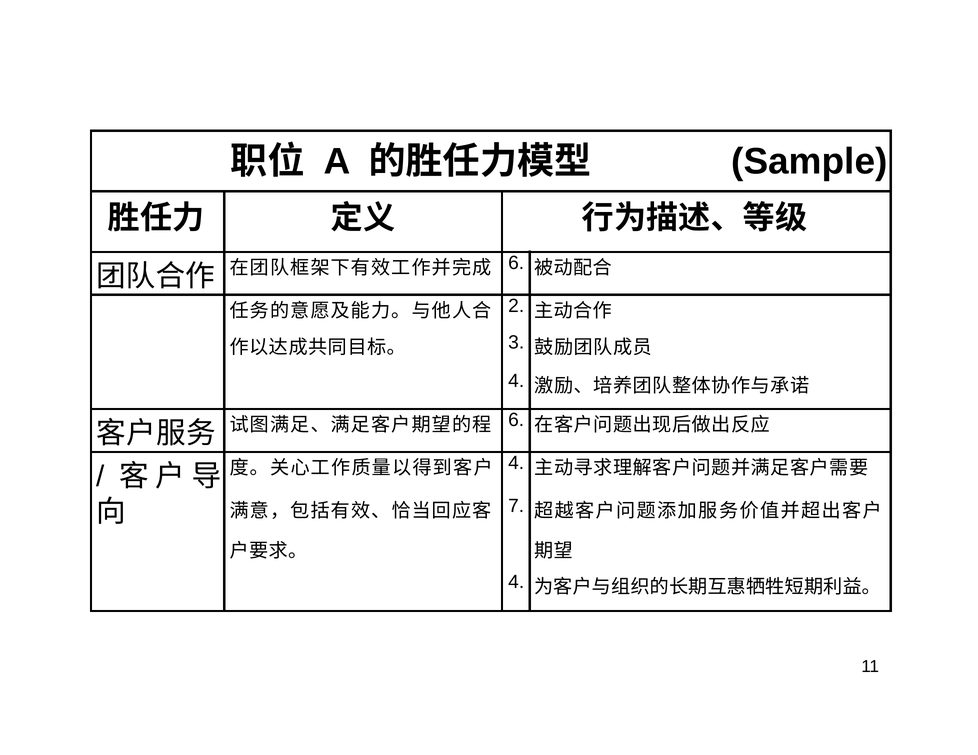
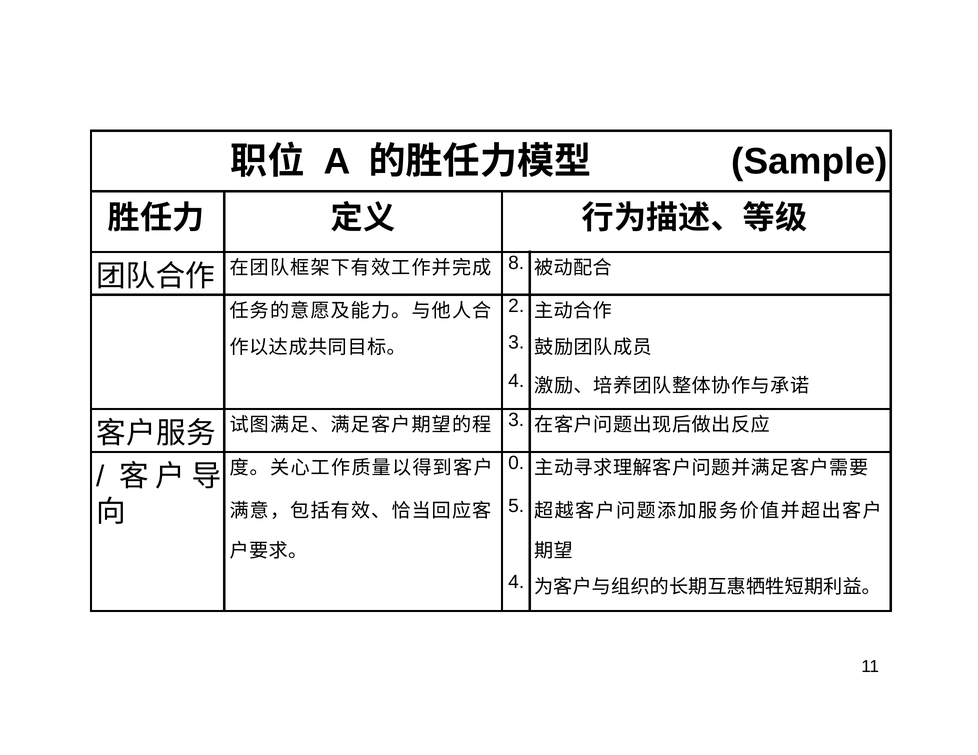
6 at (516, 263): 6 -> 8
6 at (516, 420): 6 -> 3
4 at (516, 463): 4 -> 0
7: 7 -> 5
